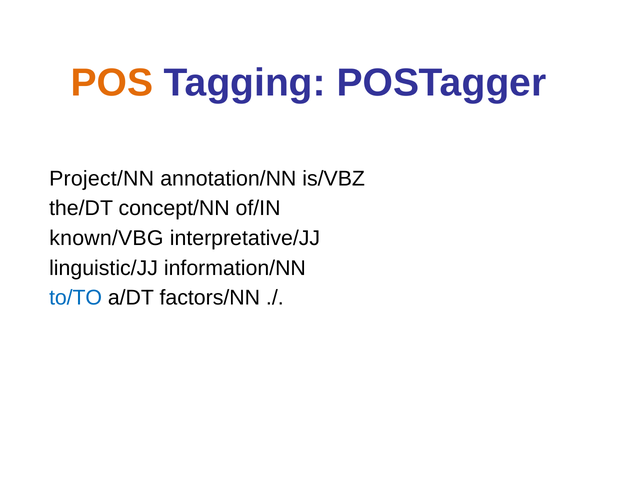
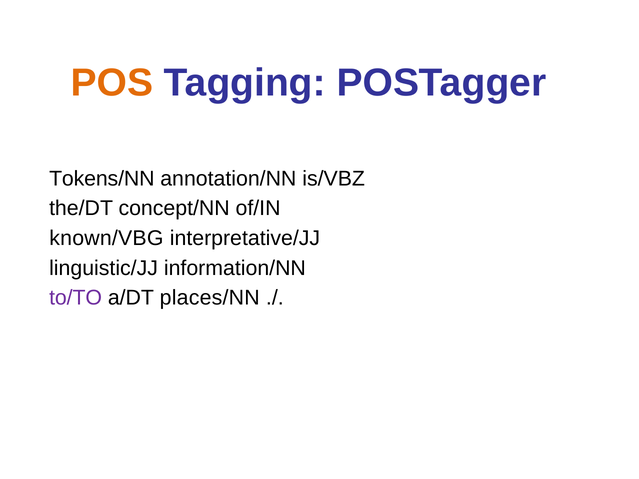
Project/NN: Project/NN -> Tokens/NN
to/TO colour: blue -> purple
factors/NN: factors/NN -> places/NN
